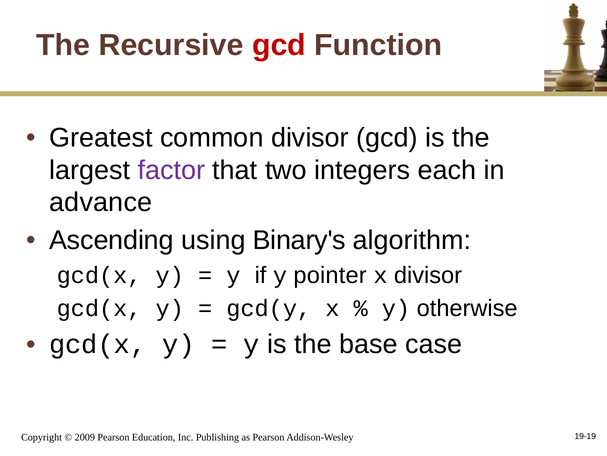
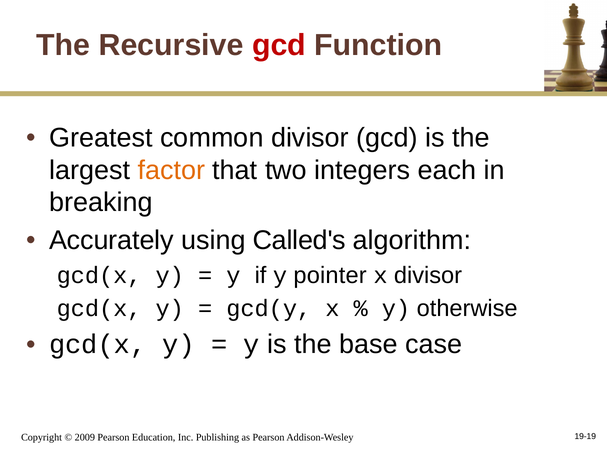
factor colour: purple -> orange
advance: advance -> breaking
Ascending: Ascending -> Accurately
Binary's: Binary's -> Called's
